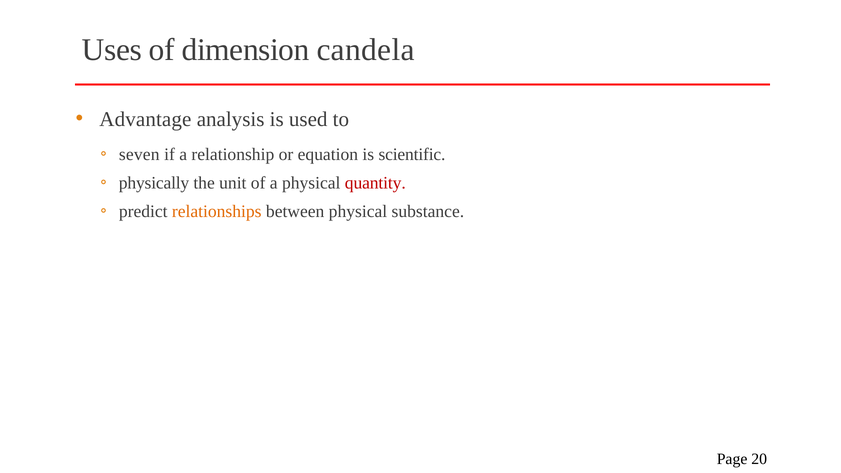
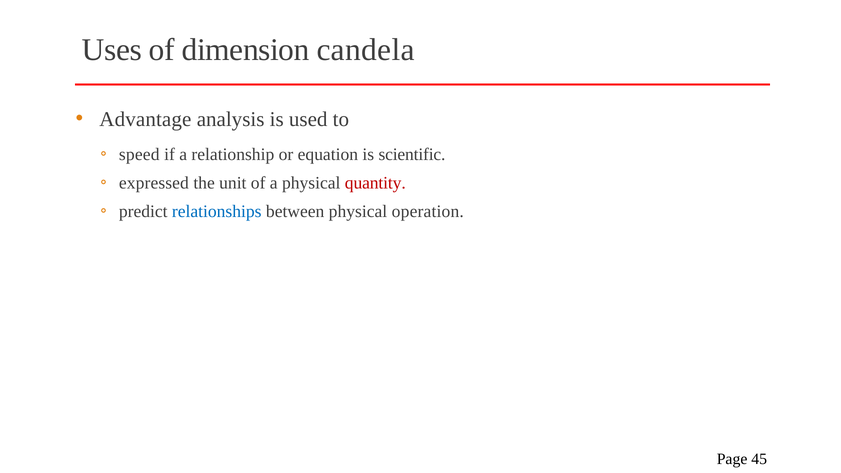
seven: seven -> speed
physically: physically -> expressed
relationships colour: orange -> blue
substance: substance -> operation
20: 20 -> 45
